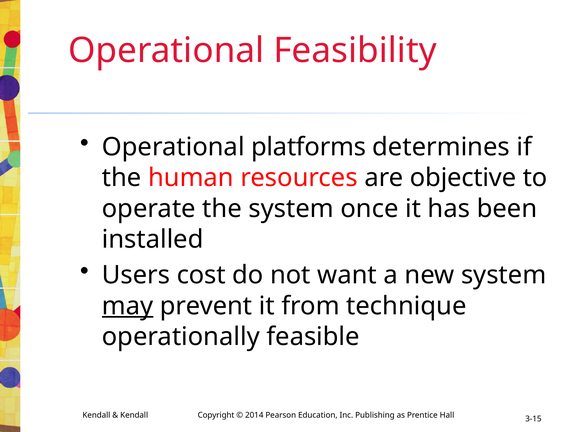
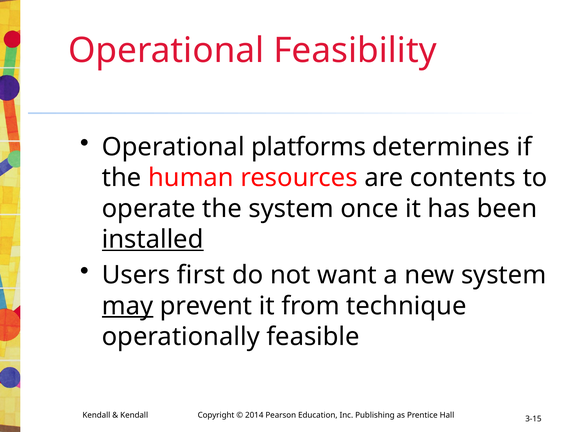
objective: objective -> contents
installed underline: none -> present
cost: cost -> first
